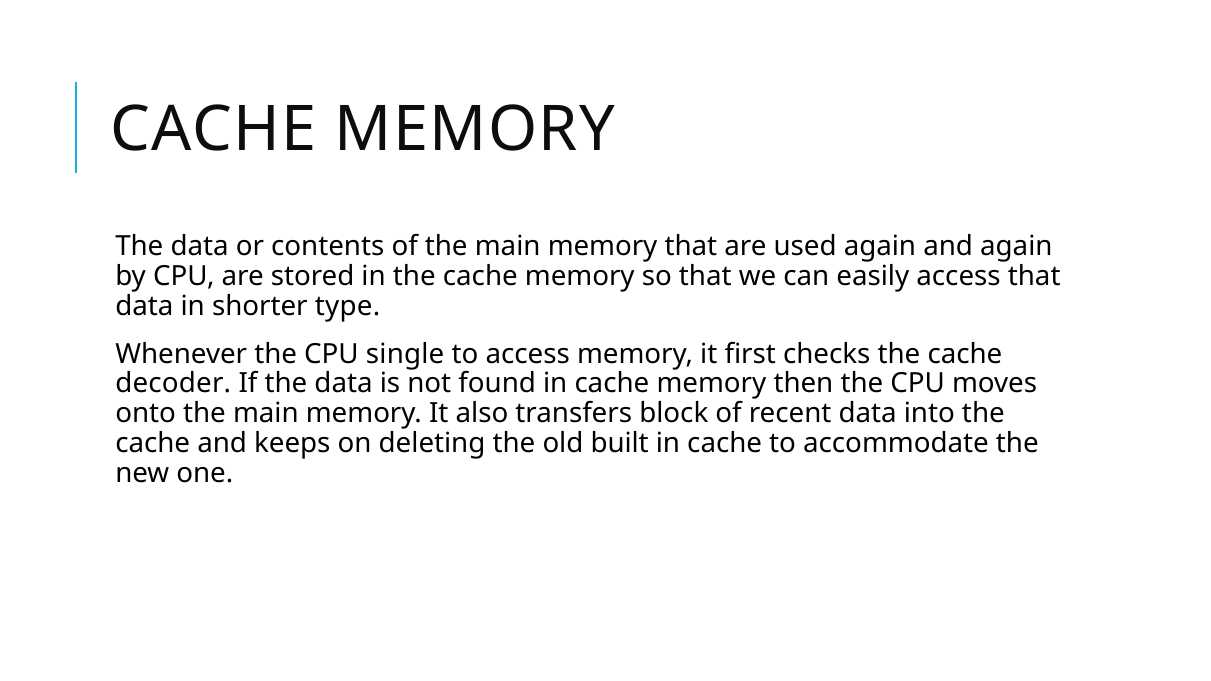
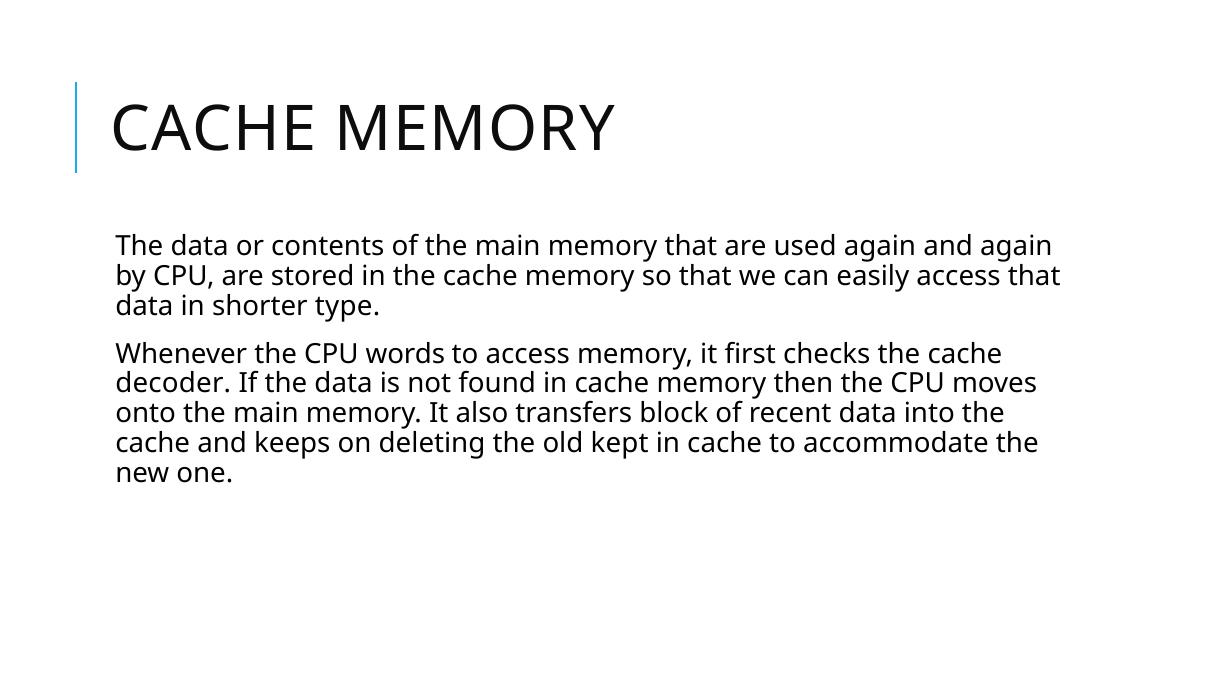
single: single -> words
built: built -> kept
